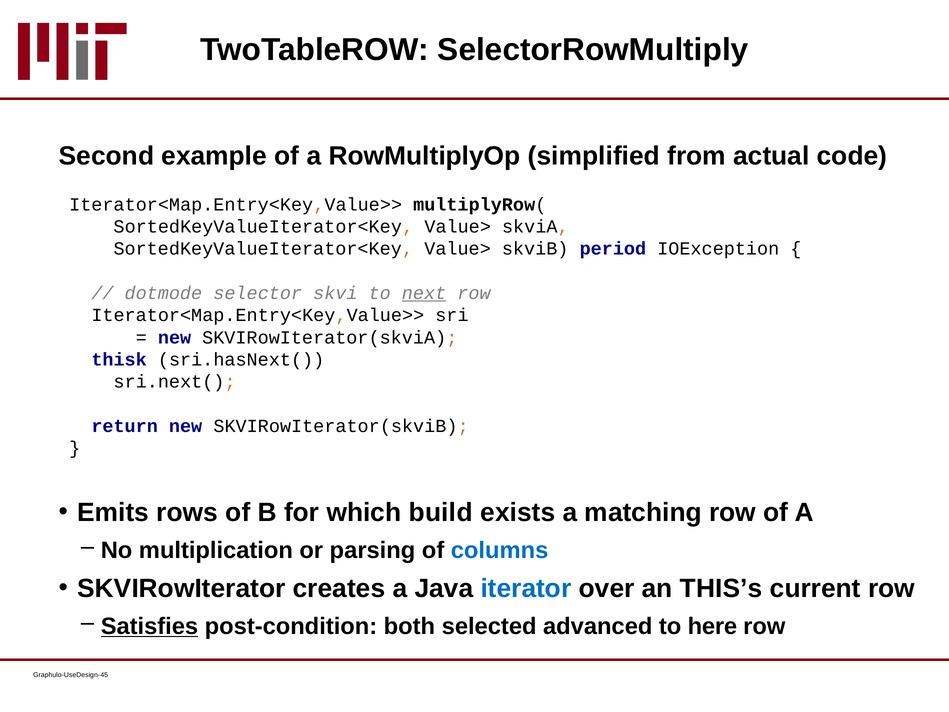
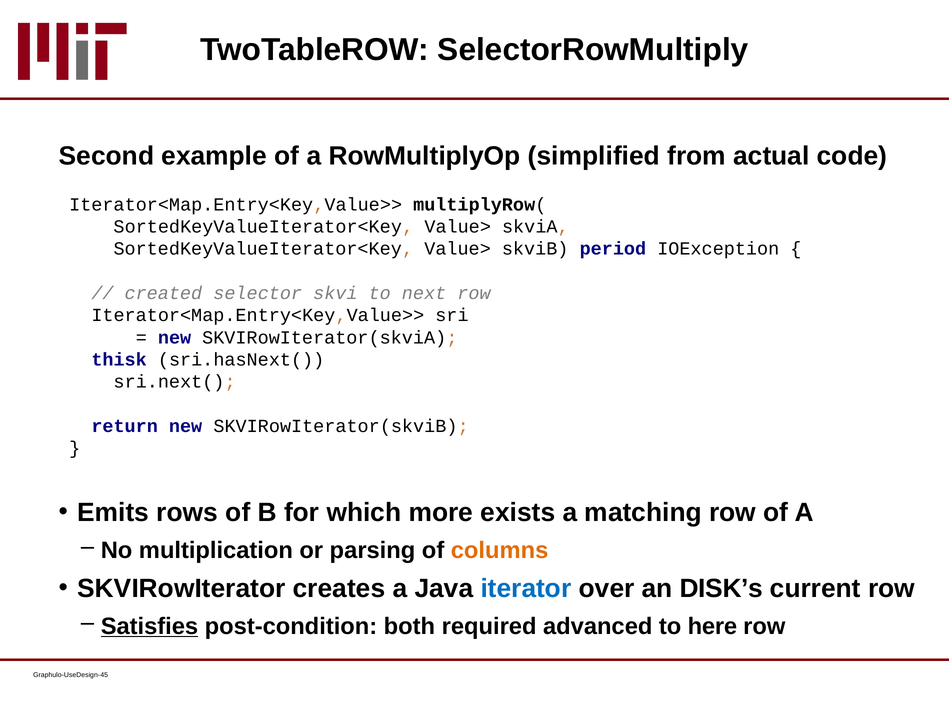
dotmode: dotmode -> created
next underline: present -> none
build: build -> more
columns colour: blue -> orange
THIS’s: THIS’s -> DISK’s
selected: selected -> required
